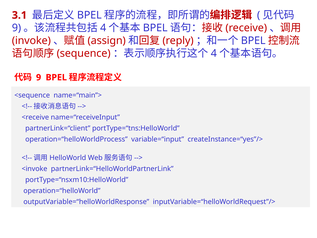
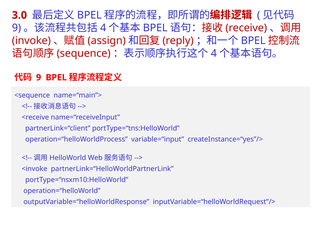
3.1: 3.1 -> 3.0
